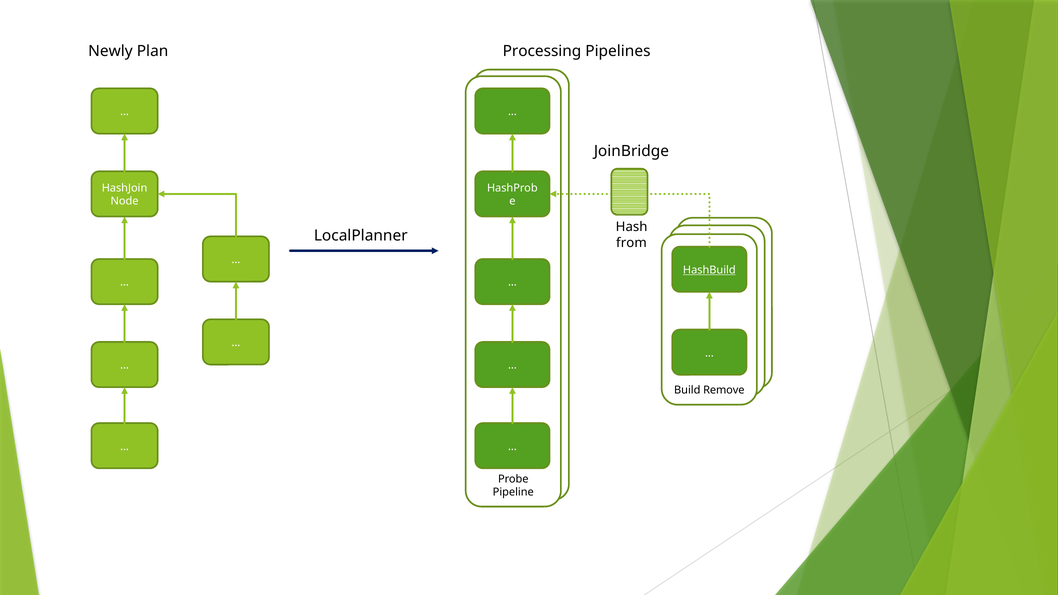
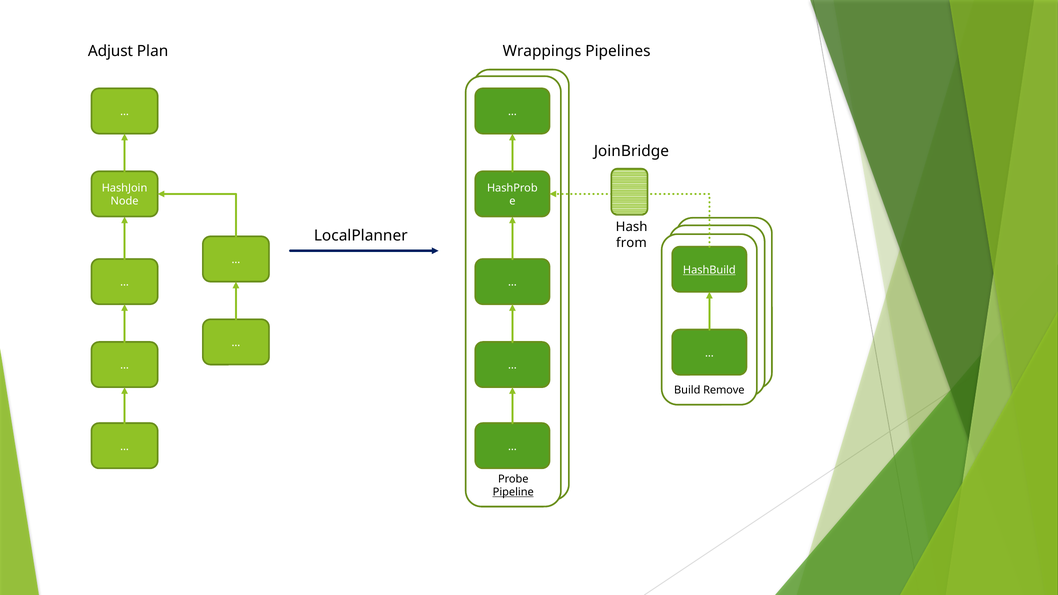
Newly: Newly -> Adjust
Processing: Processing -> Wrappings
Pipeline at (513, 492) underline: none -> present
